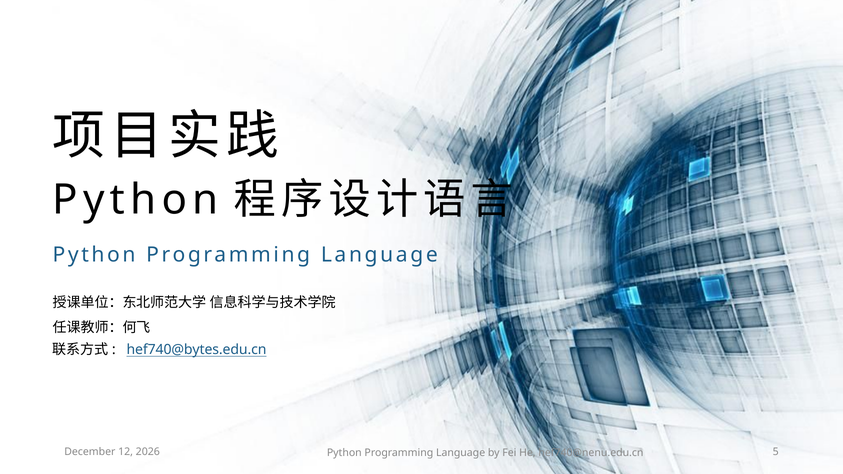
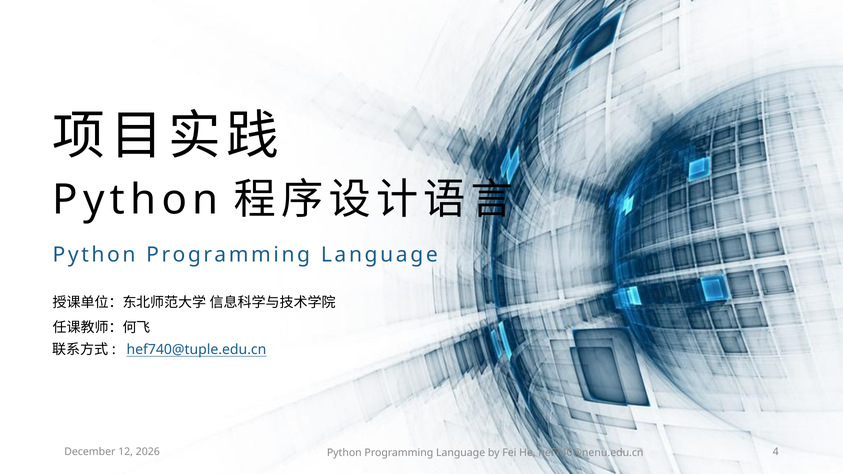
hef740@bytes.edu.cn: hef740@bytes.edu.cn -> hef740@tuple.edu.cn
5: 5 -> 4
